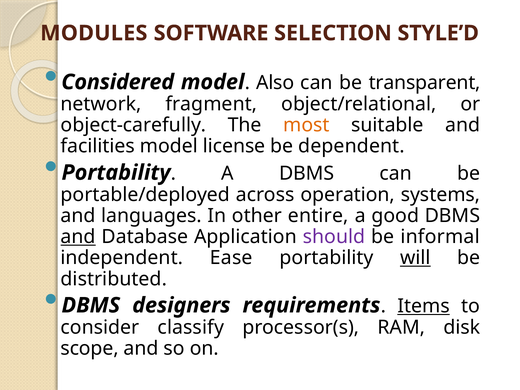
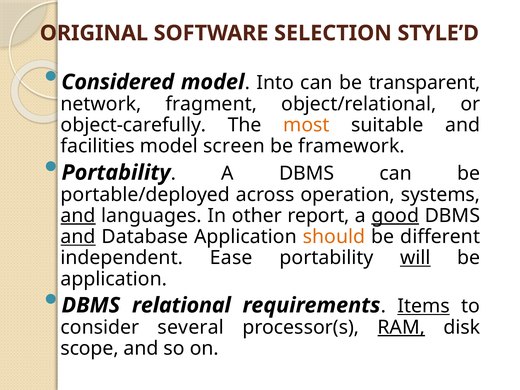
MODULES: MODULES -> ORIGINAL
Also: Also -> Into
license: license -> screen
dependent: dependent -> framework
and at (78, 216) underline: none -> present
entire: entire -> report
good underline: none -> present
should colour: purple -> orange
informal: informal -> different
distributed at (114, 279): distributed -> application
designers: designers -> relational
classify: classify -> several
RAM underline: none -> present
